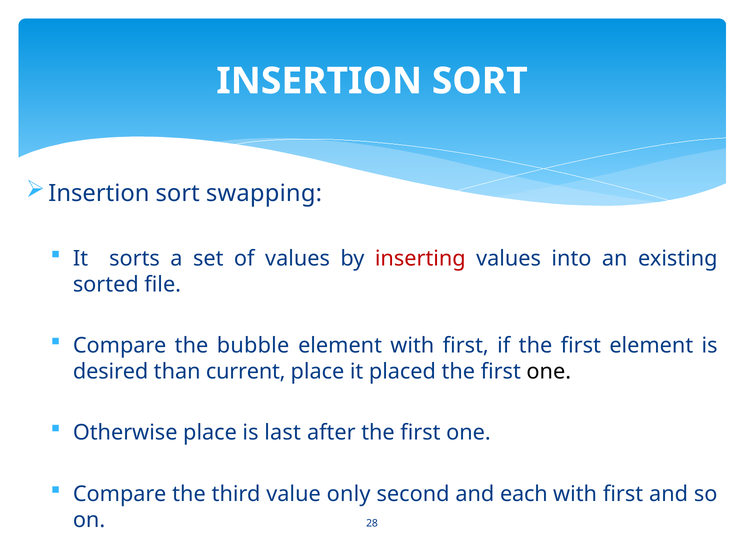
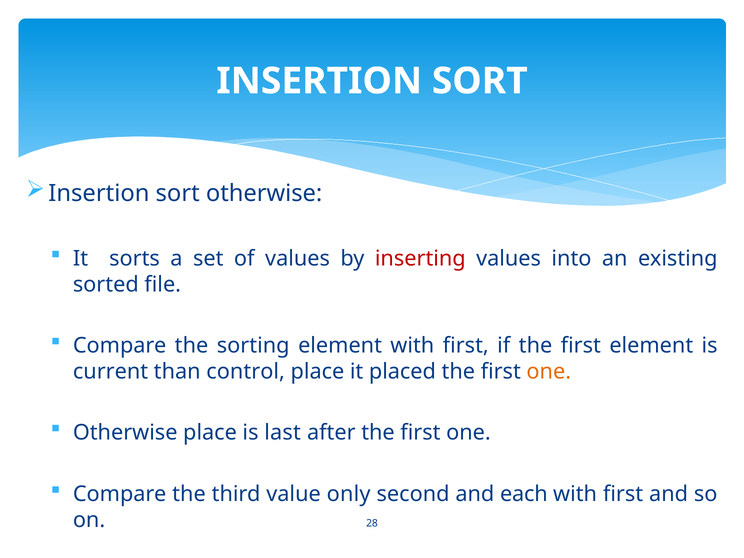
sort swapping: swapping -> otherwise
bubble: bubble -> sorting
desired: desired -> current
current: current -> control
one at (549, 372) colour: black -> orange
